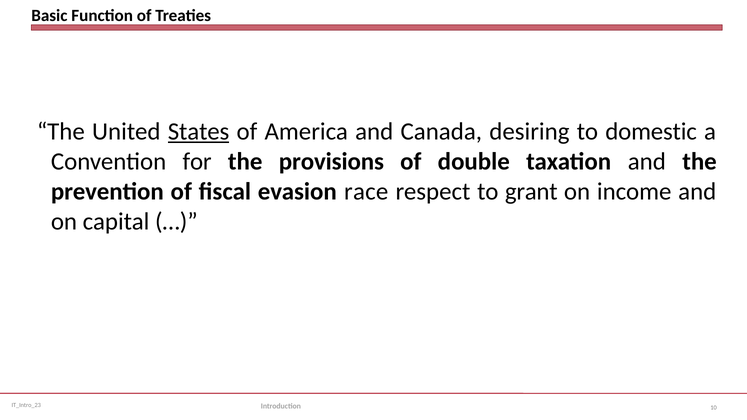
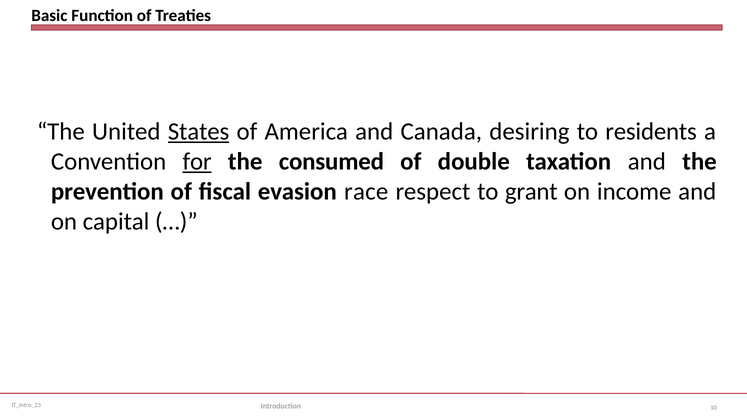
domestic: domestic -> residents
for underline: none -> present
provisions: provisions -> consumed
